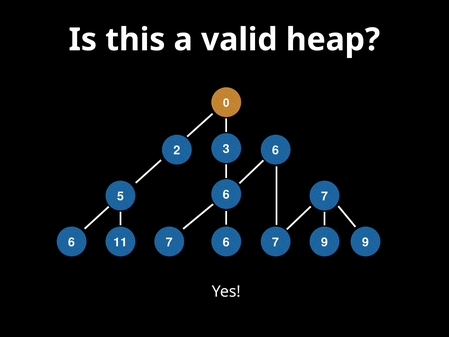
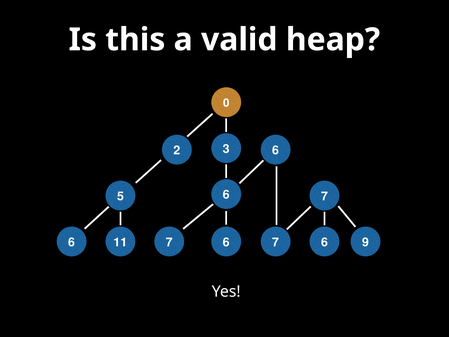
9 at (324, 242): 9 -> 6
